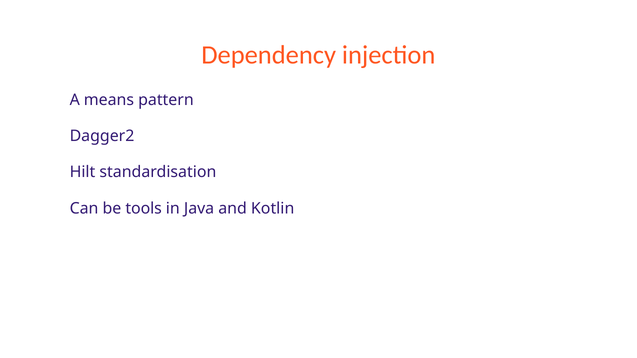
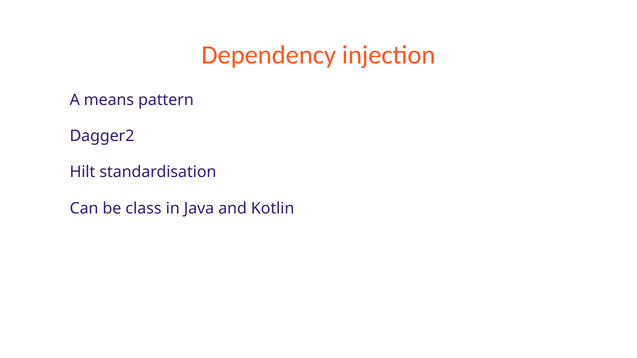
tools: tools -> class
